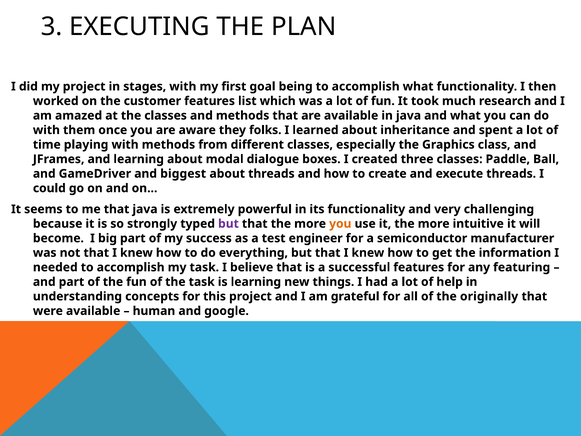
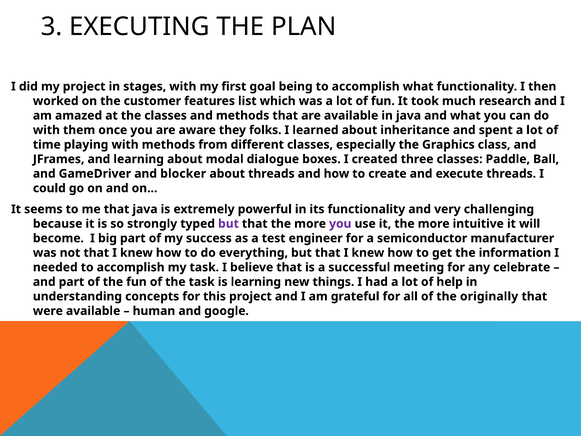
biggest: biggest -> blocker
you at (340, 224) colour: orange -> purple
successful features: features -> meeting
featuring: featuring -> celebrate
